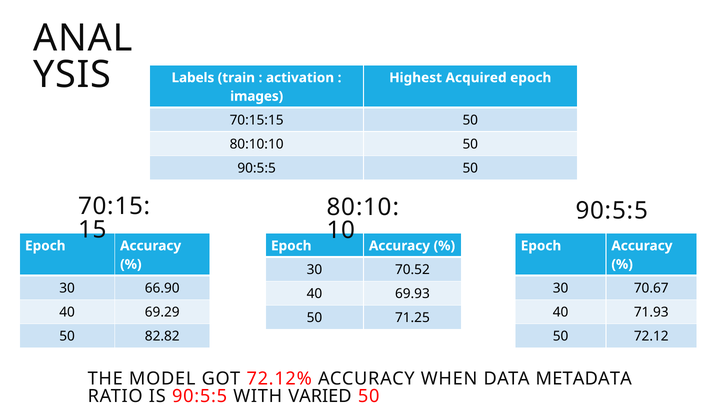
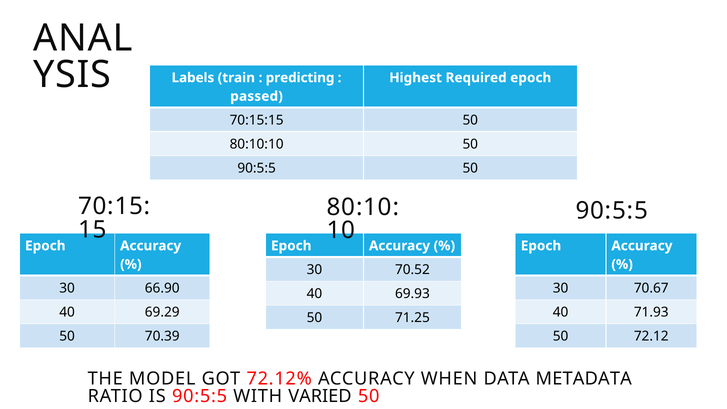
activation: activation -> predicting
Acquired: Acquired -> Required
images: images -> passed
82.82: 82.82 -> 70.39
